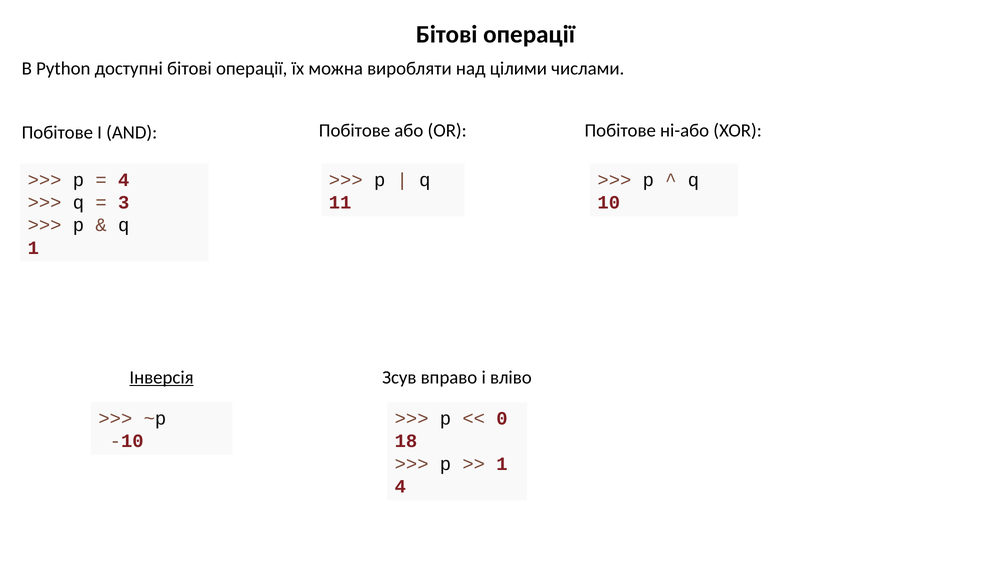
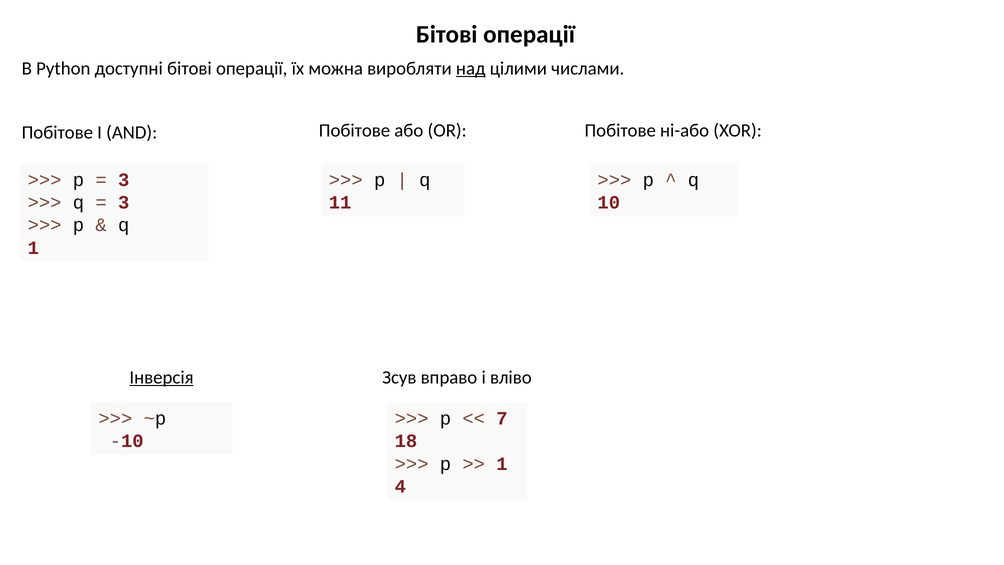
над underline: none -> present
4 at (124, 180): 4 -> 3
0: 0 -> 7
